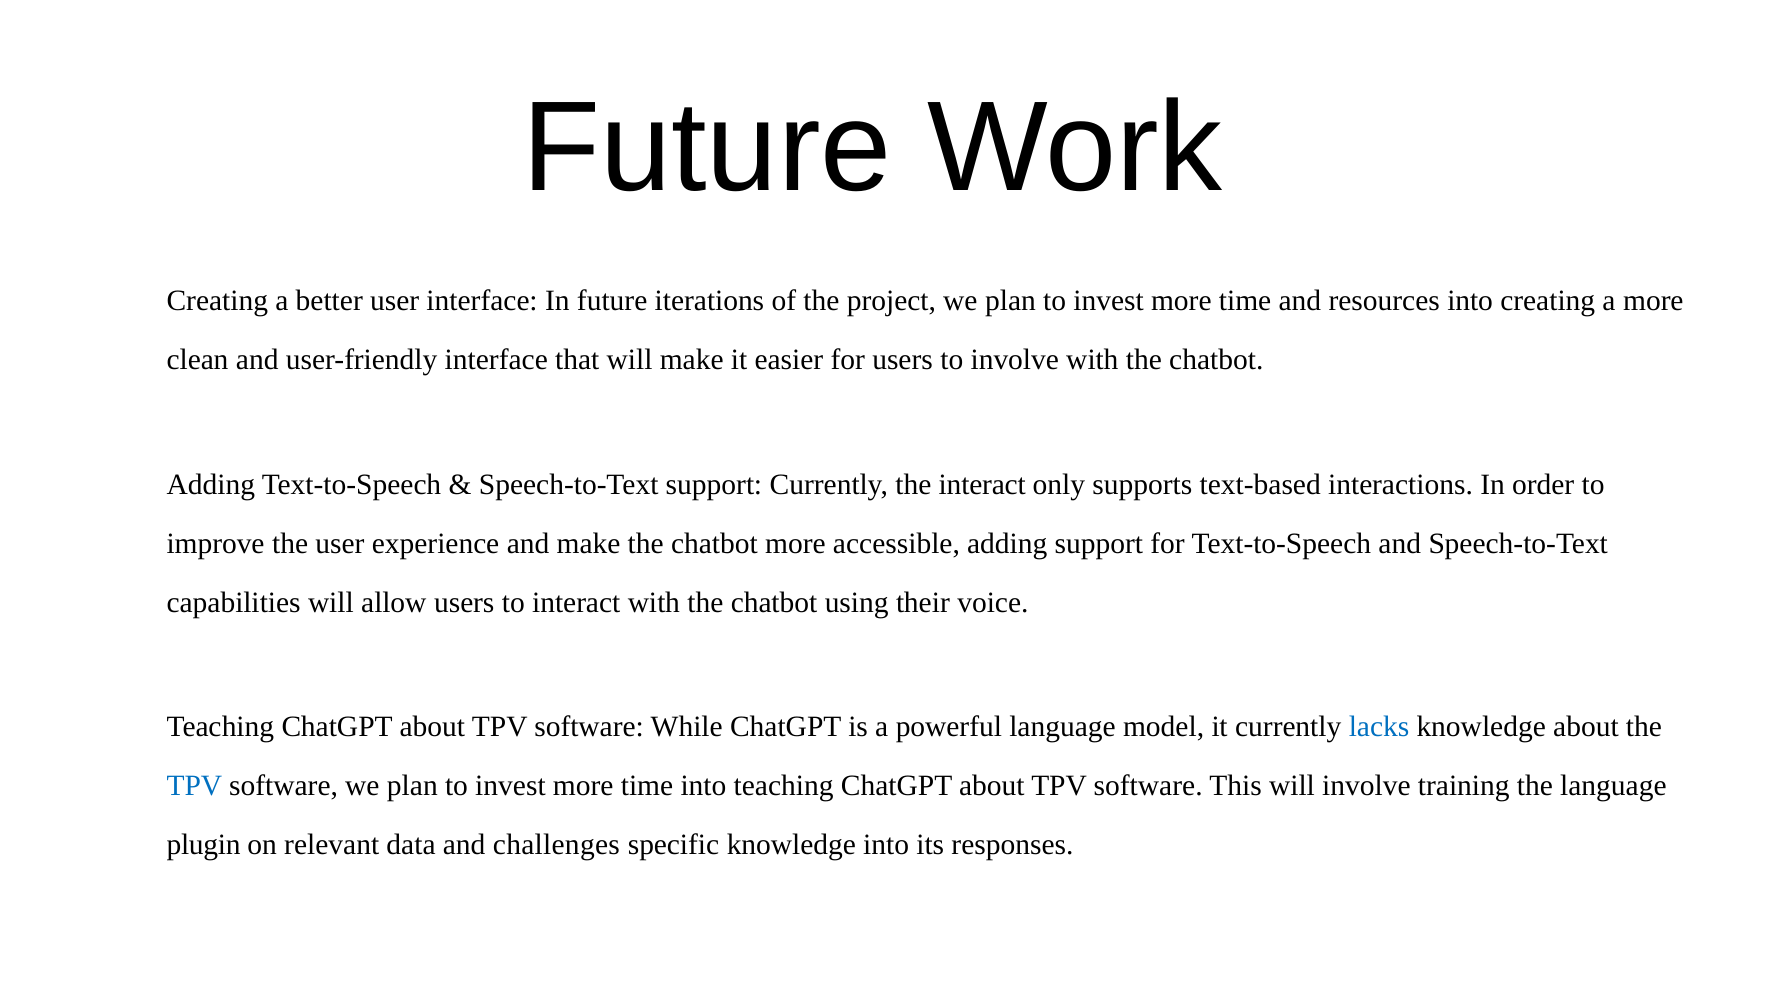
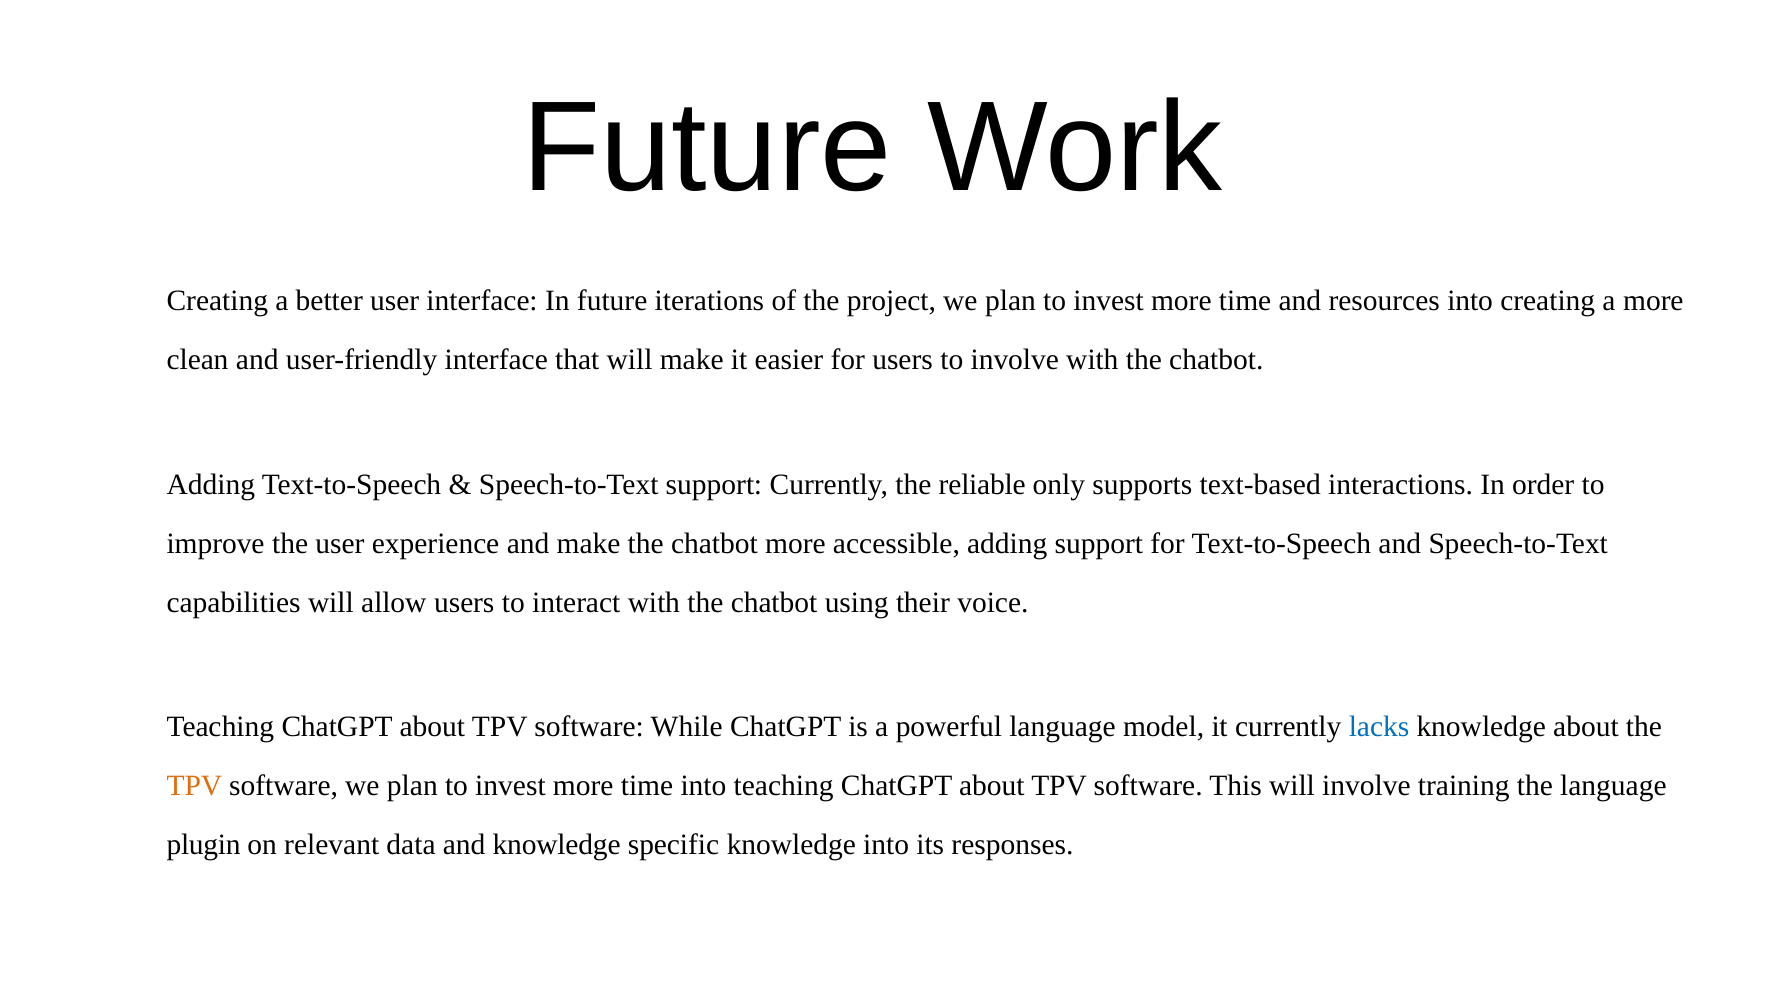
the interact: interact -> reliable
TPV at (194, 786) colour: blue -> orange
and challenges: challenges -> knowledge
